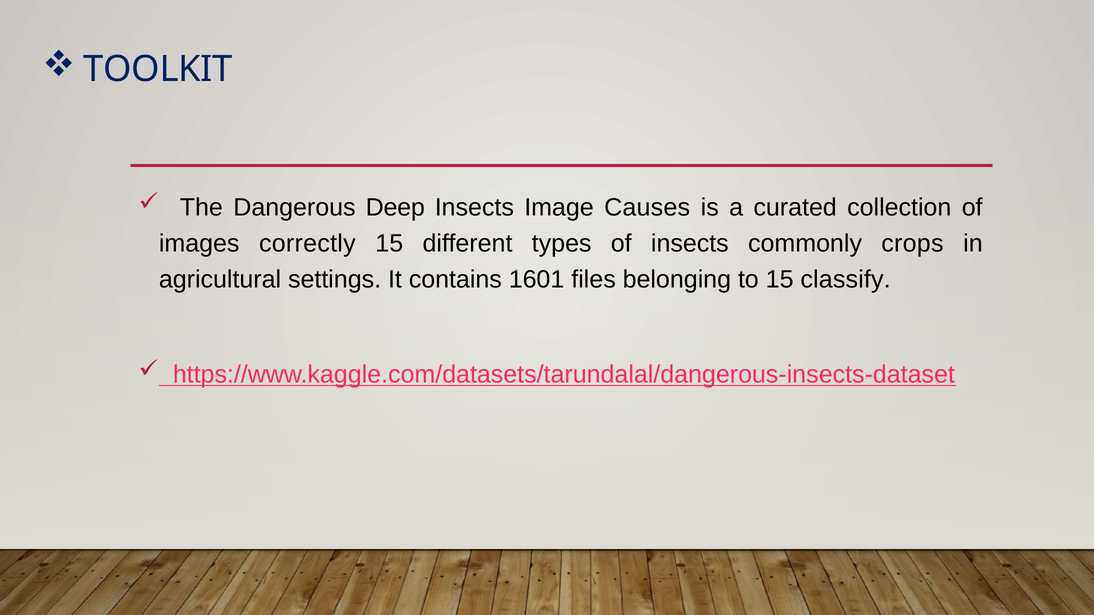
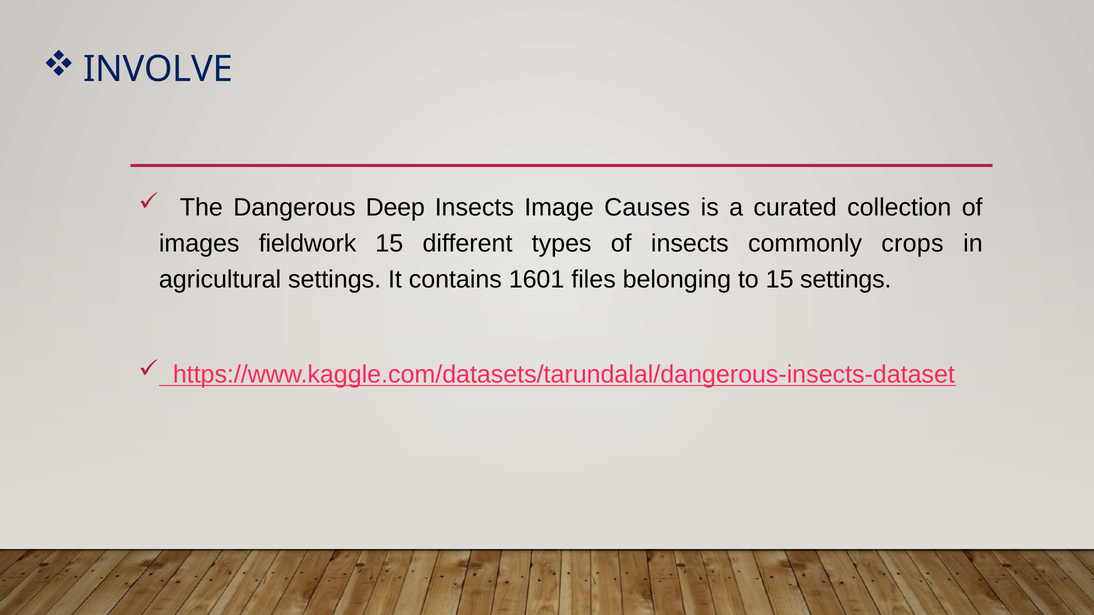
TOOLKIT: TOOLKIT -> INVOLVE
correctly: correctly -> fieldwork
15 classify: classify -> settings
